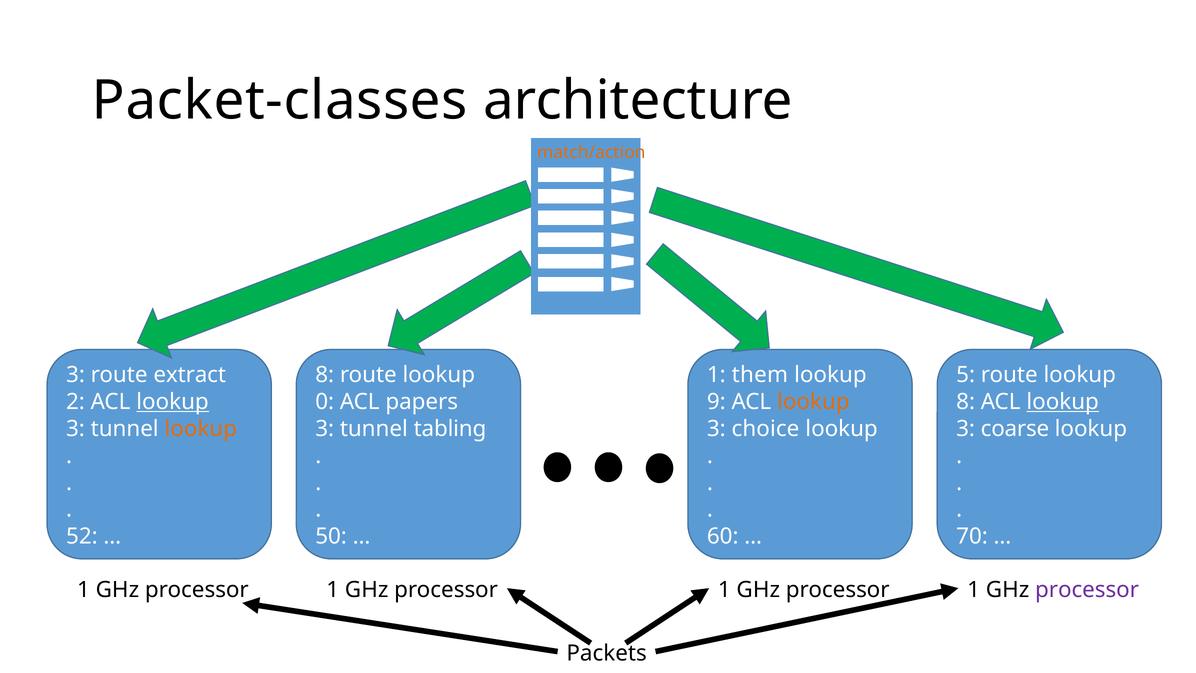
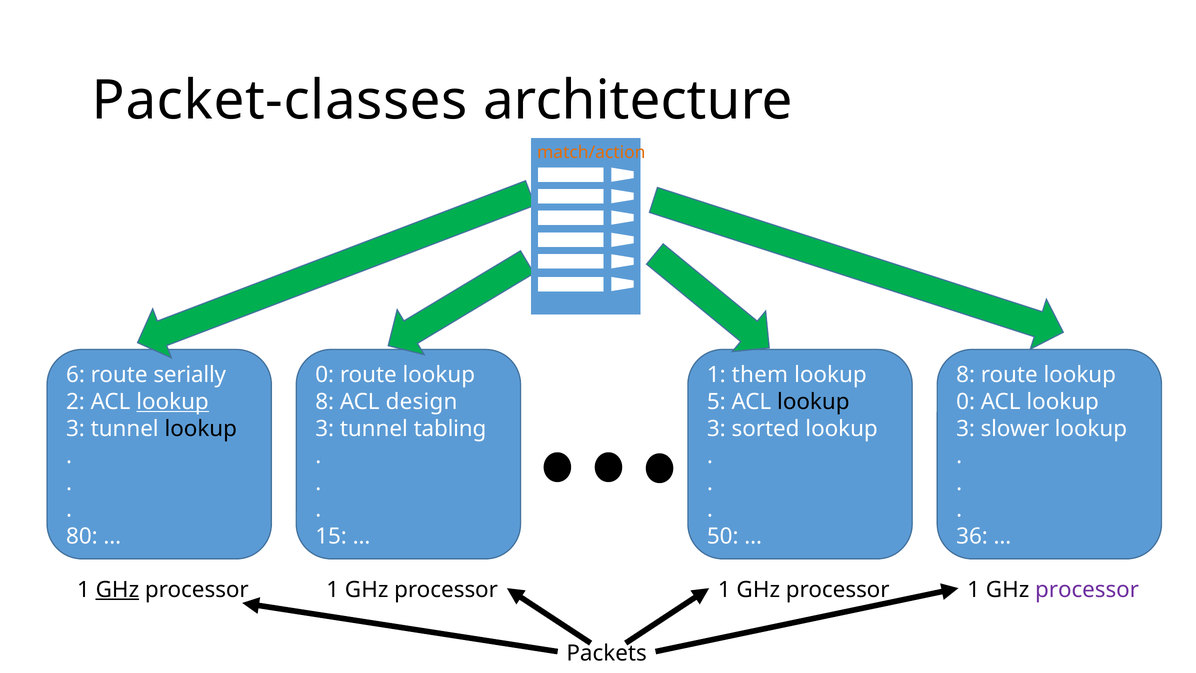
3 at (75, 375): 3 -> 6
extract: extract -> serially
8 at (325, 375): 8 -> 0
5 at (966, 375): 5 -> 8
0 at (325, 402): 0 -> 8
papers: papers -> design
9: 9 -> 5
lookup at (813, 402) colour: orange -> black
8 at (966, 402): 8 -> 0
lookup at (1063, 402) underline: present -> none
lookup at (201, 429) colour: orange -> black
choice: choice -> sorted
coarse: coarse -> slower
52: 52 -> 80
50: 50 -> 15
60: 60 -> 50
70: 70 -> 36
GHz at (117, 589) underline: none -> present
